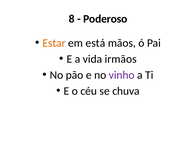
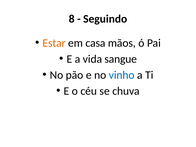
Poderoso: Poderoso -> Seguindo
está: está -> casa
irmãos: irmãos -> sangue
vinho colour: purple -> blue
